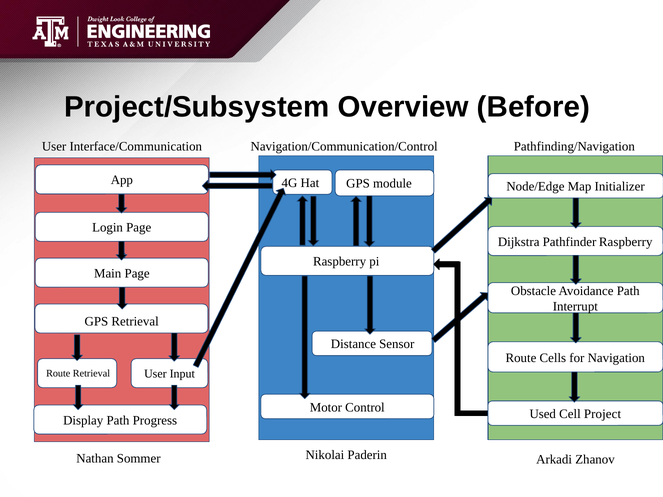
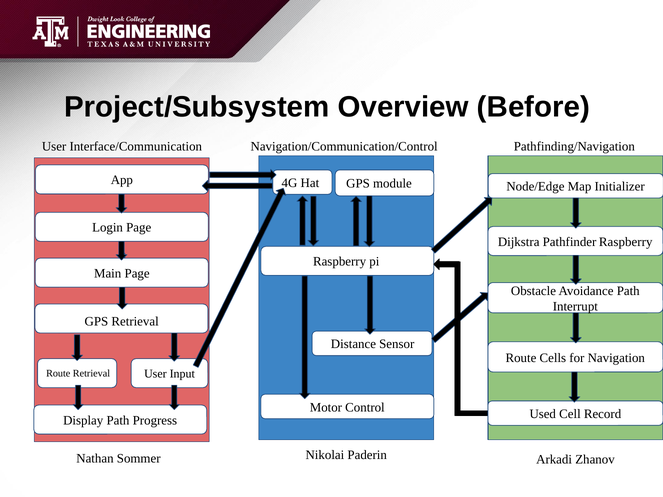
Project: Project -> Record
